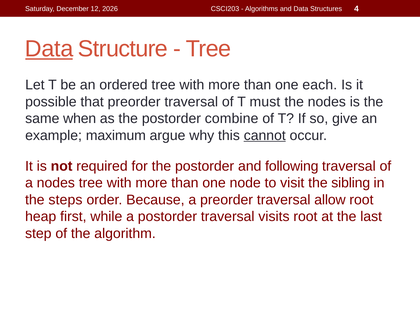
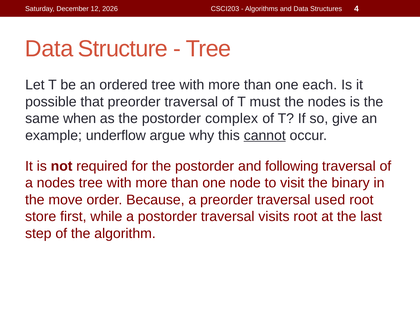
Data at (49, 49) underline: present -> none
combine: combine -> complex
maximum: maximum -> underflow
sibling: sibling -> binary
steps: steps -> move
allow: allow -> used
heap: heap -> store
